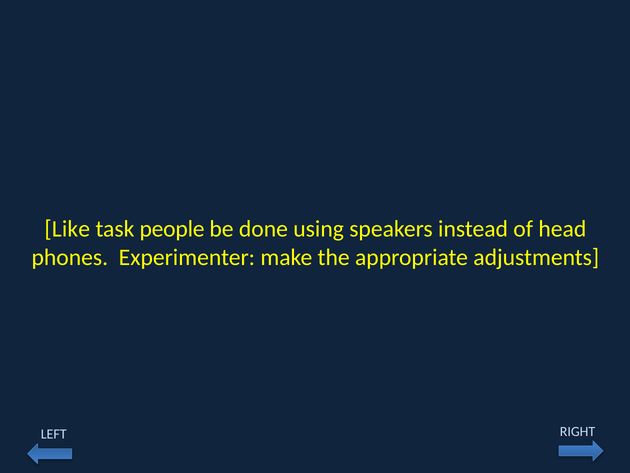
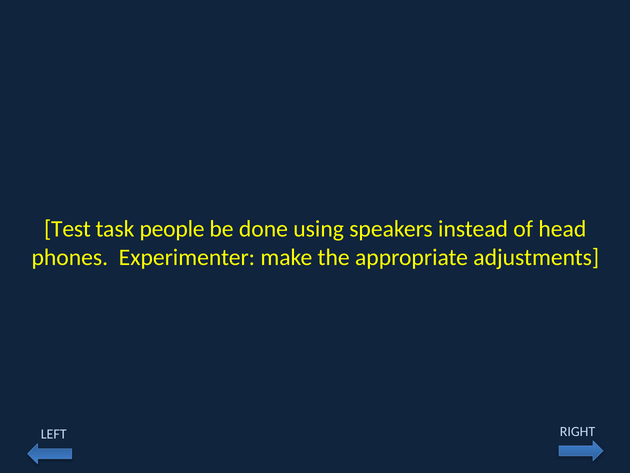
Like: Like -> Test
